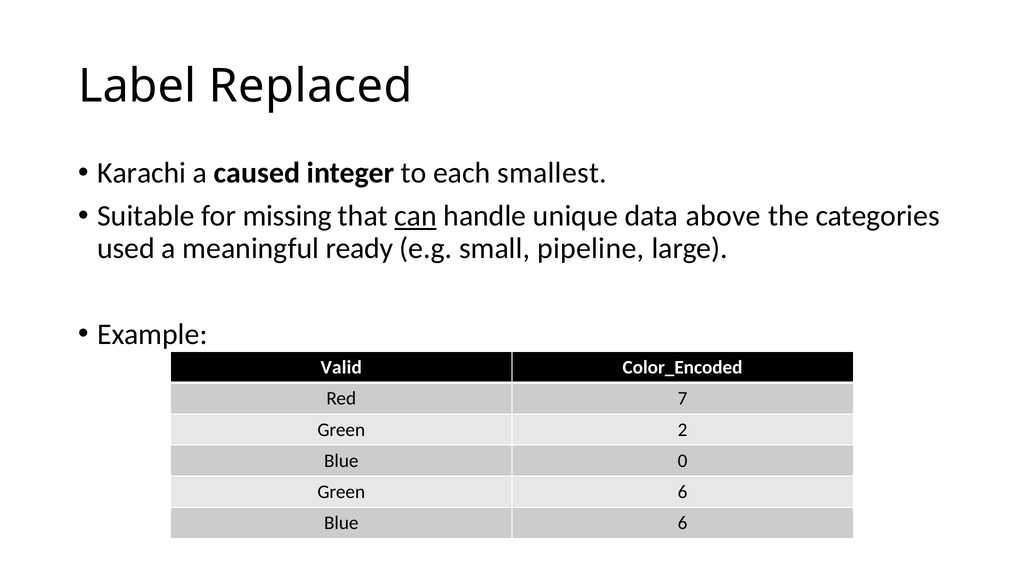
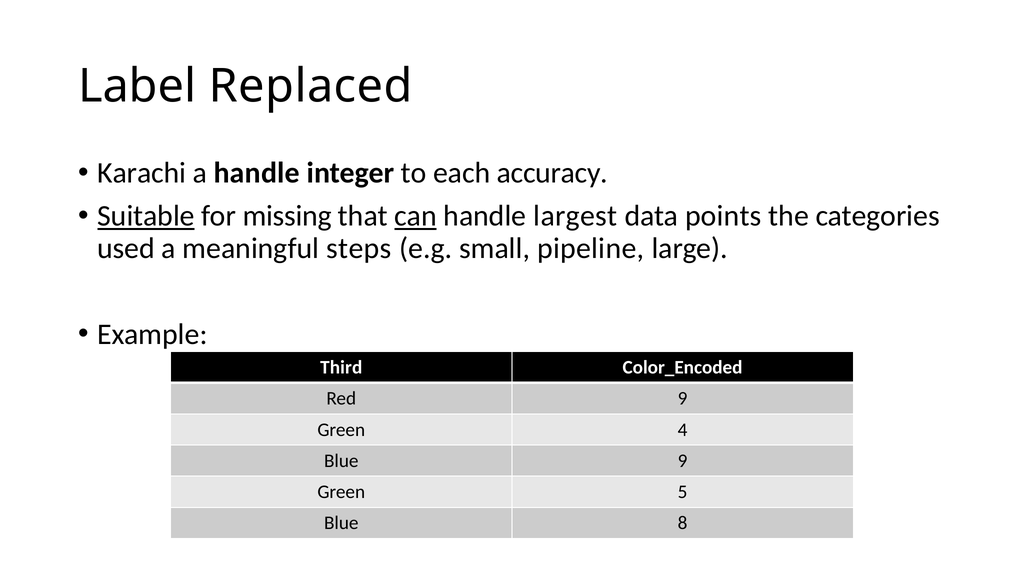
a caused: caused -> handle
smallest: smallest -> accuracy
Suitable underline: none -> present
unique: unique -> largest
above: above -> points
ready: ready -> steps
Valid: Valid -> Third
Red 7: 7 -> 9
2: 2 -> 4
Blue 0: 0 -> 9
Green 6: 6 -> 5
Blue 6: 6 -> 8
